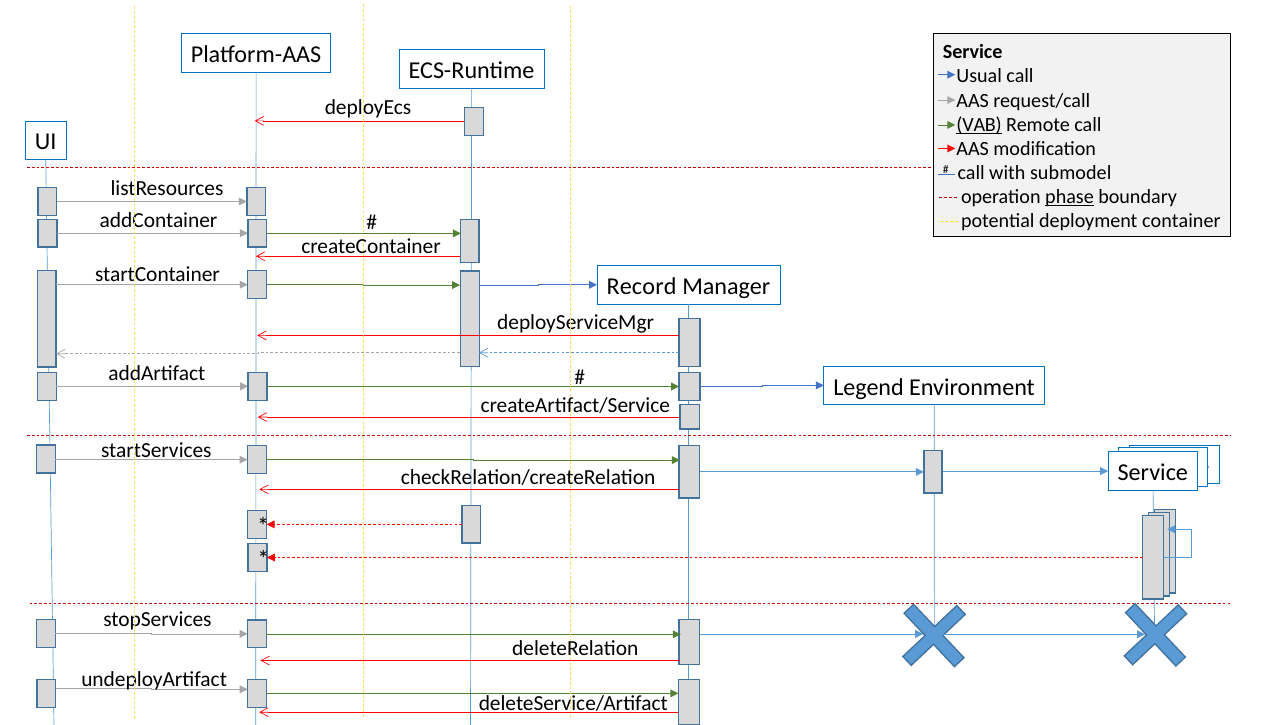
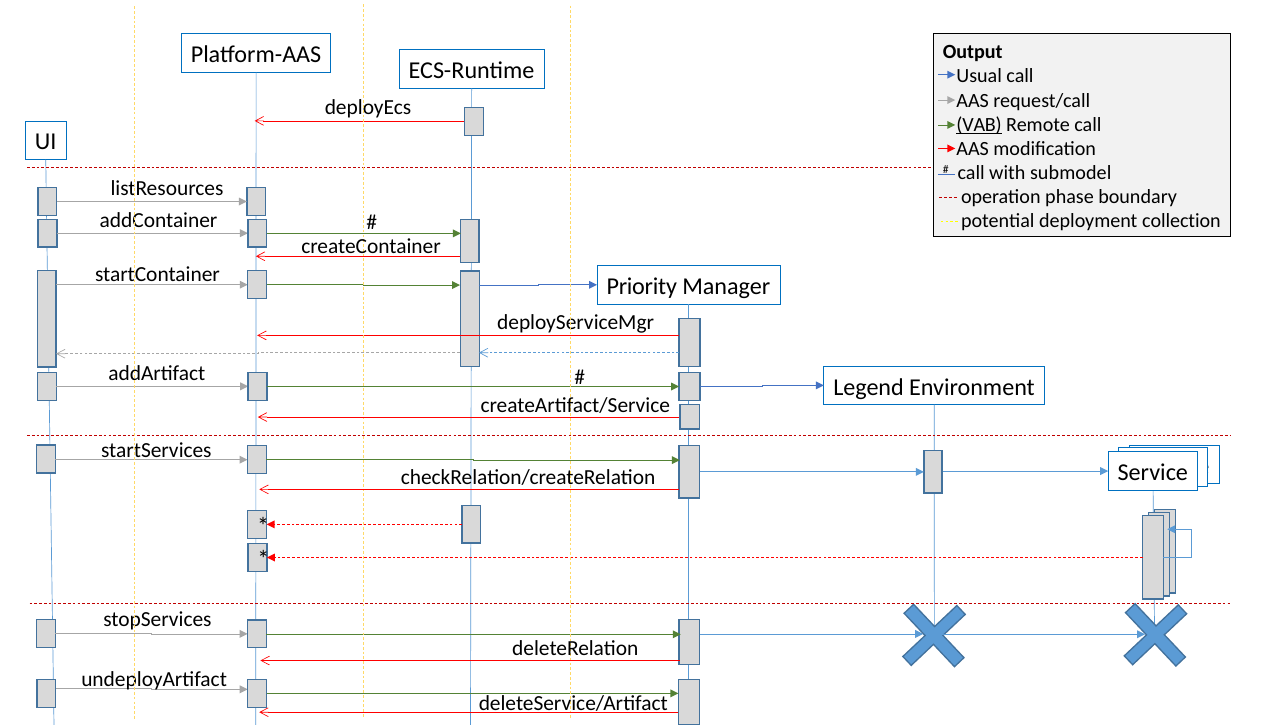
Service at (973, 52): Service -> Output
phase underline: present -> none
container: container -> collection
Record: Record -> Priority
